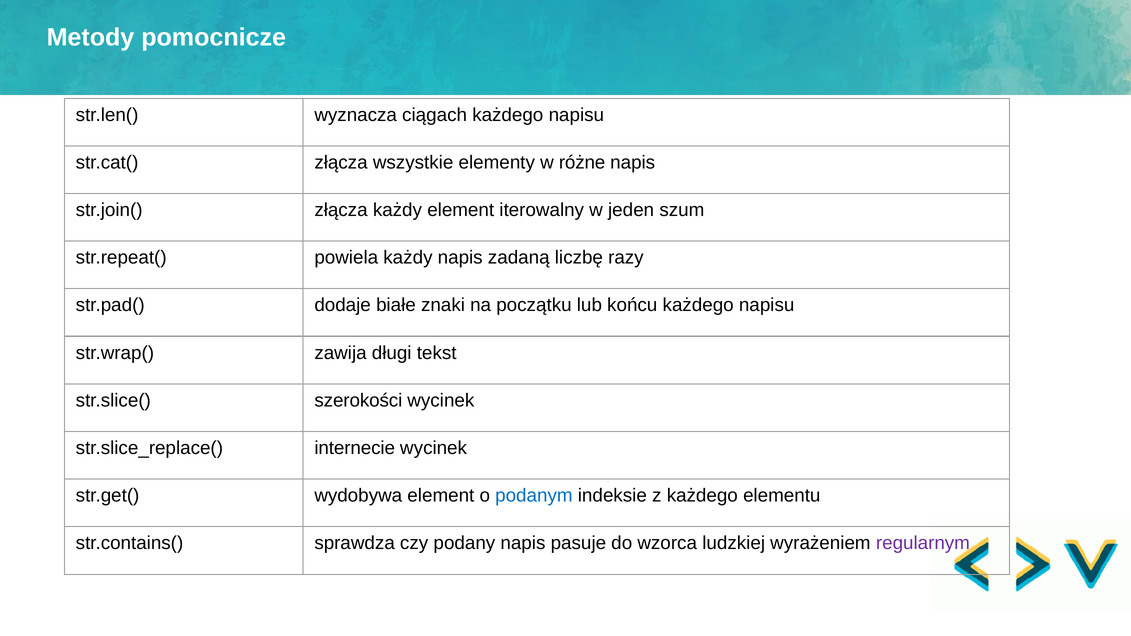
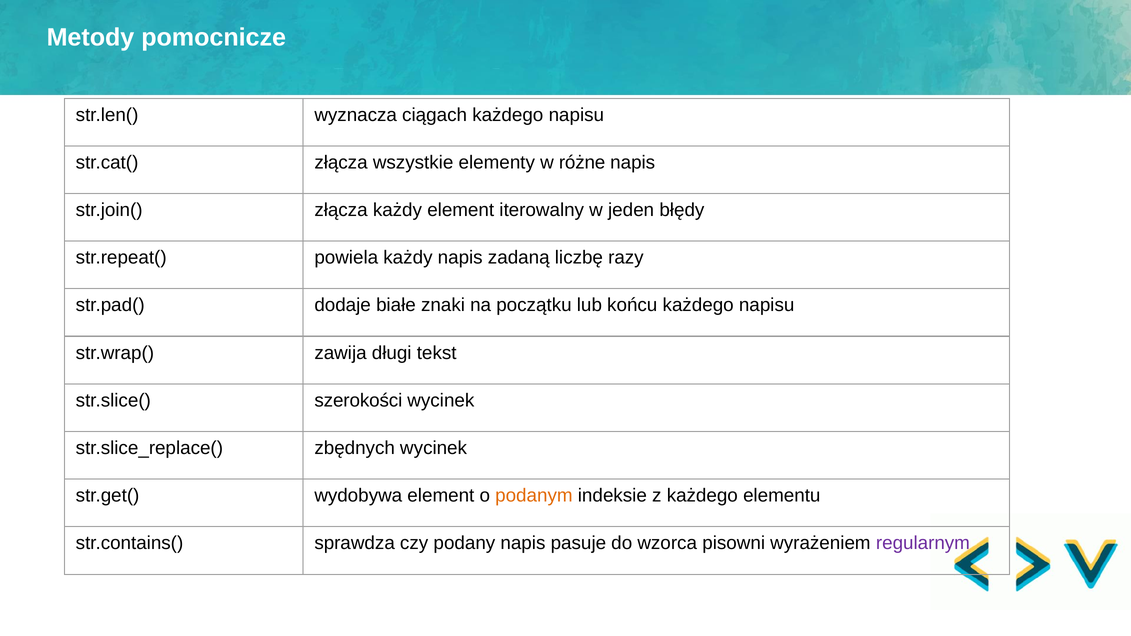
szum: szum -> błędy
internecie: internecie -> zbędnych
podanym colour: blue -> orange
ludzkiej: ludzkiej -> pisowni
